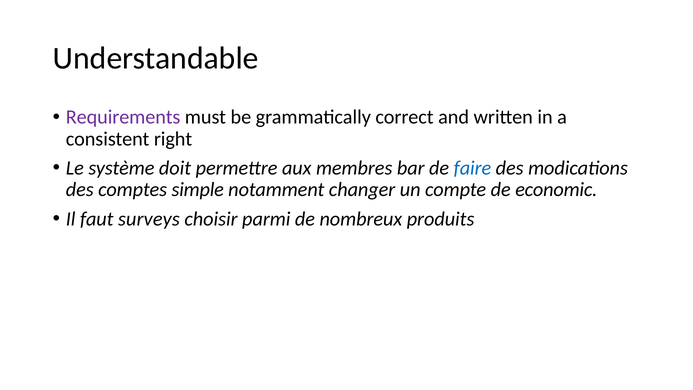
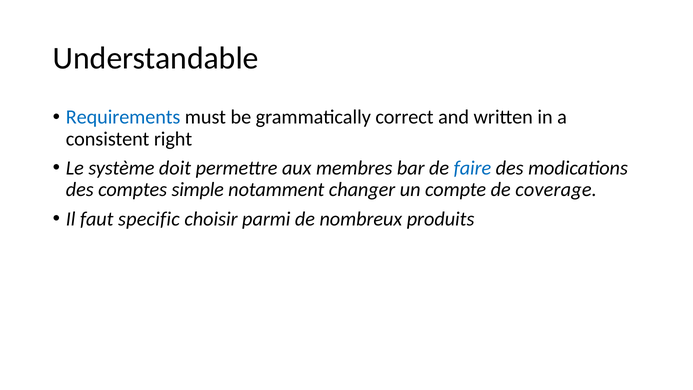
Requirements colour: purple -> blue
economic: economic -> coverage
surveys: surveys -> specific
